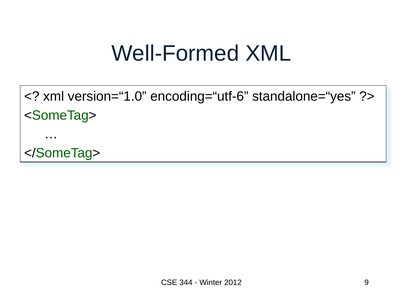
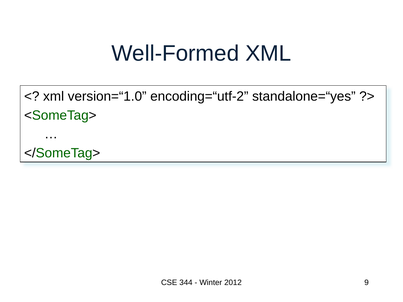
encoding=“utf-6: encoding=“utf-6 -> encoding=“utf-2
